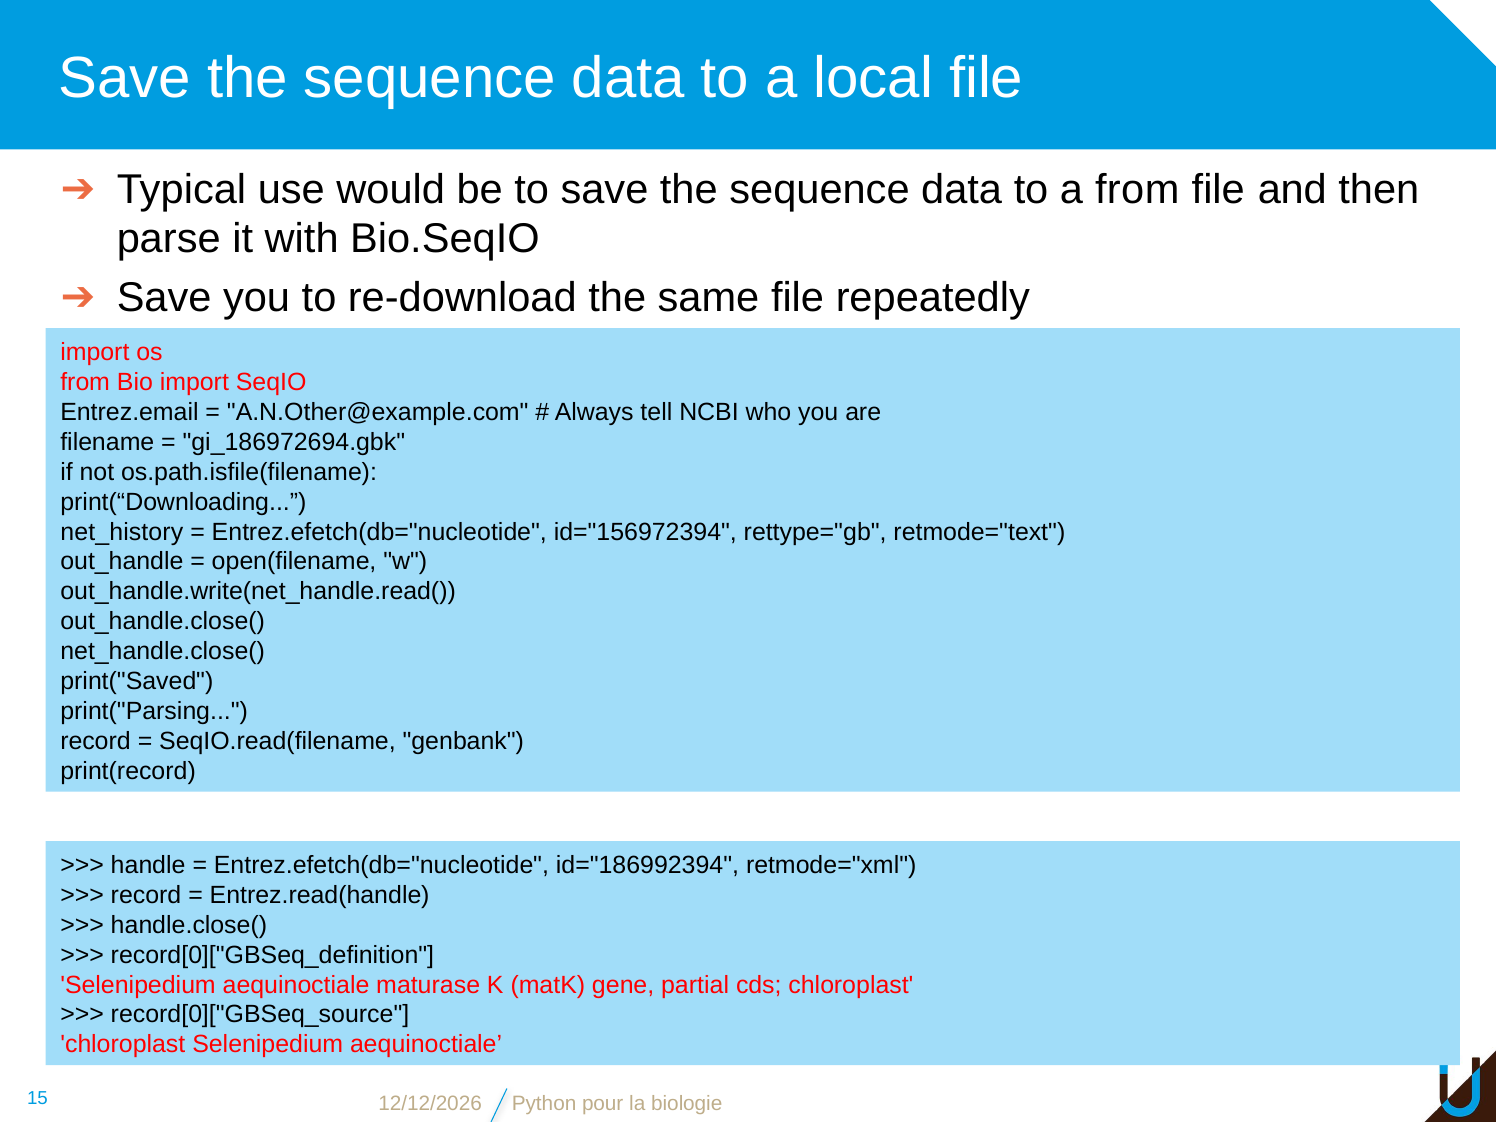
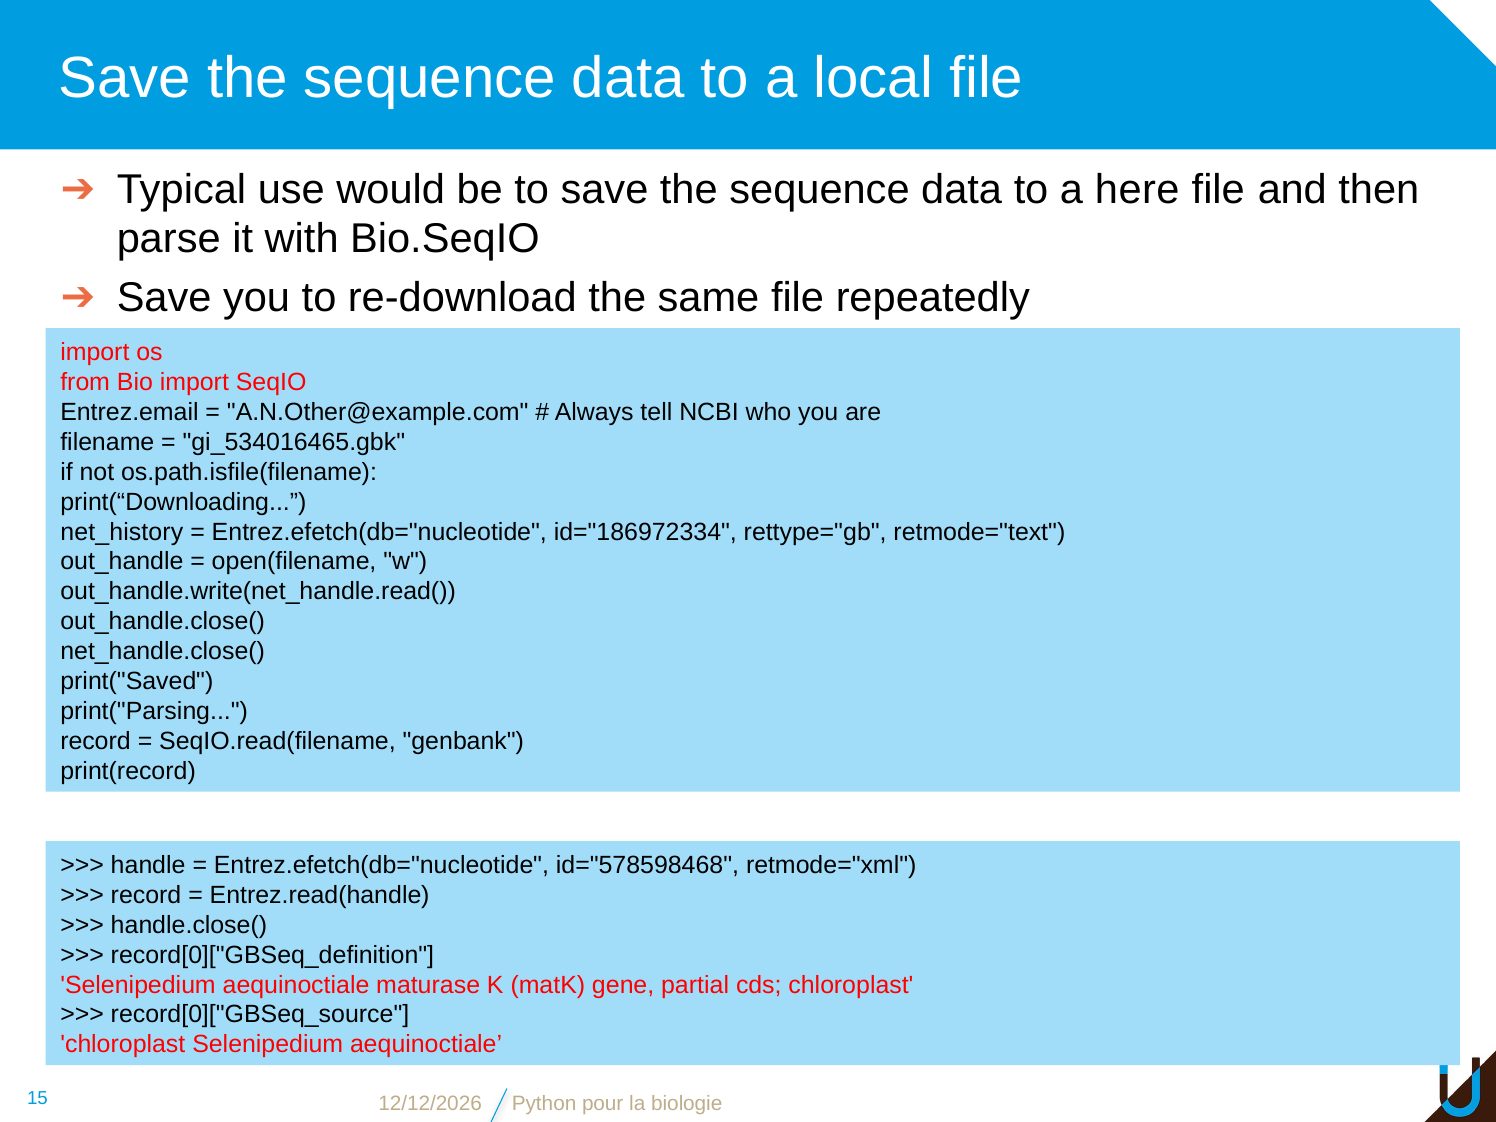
a from: from -> here
gi_186972694.gbk: gi_186972694.gbk -> gi_534016465.gbk
id="156972394: id="156972394 -> id="186972334
id="186992394: id="186992394 -> id="578598468
